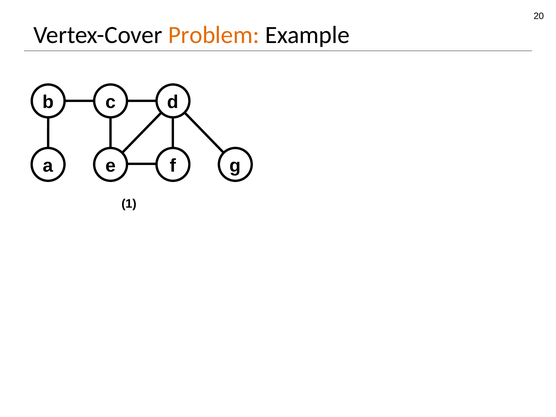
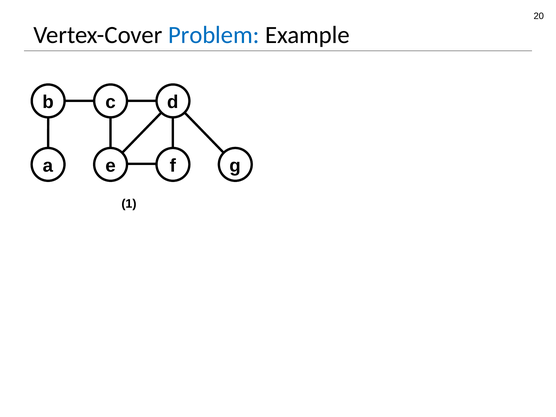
Problem colour: orange -> blue
